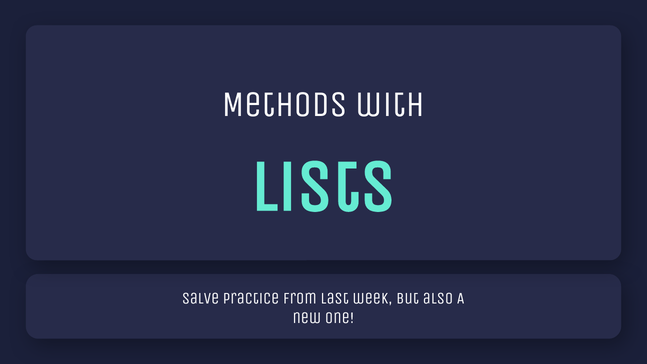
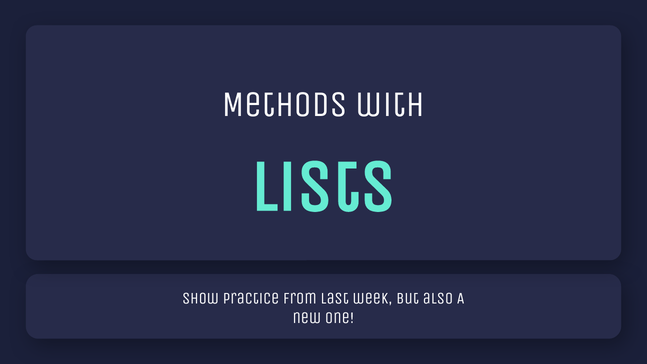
Salve: Salve -> Show
